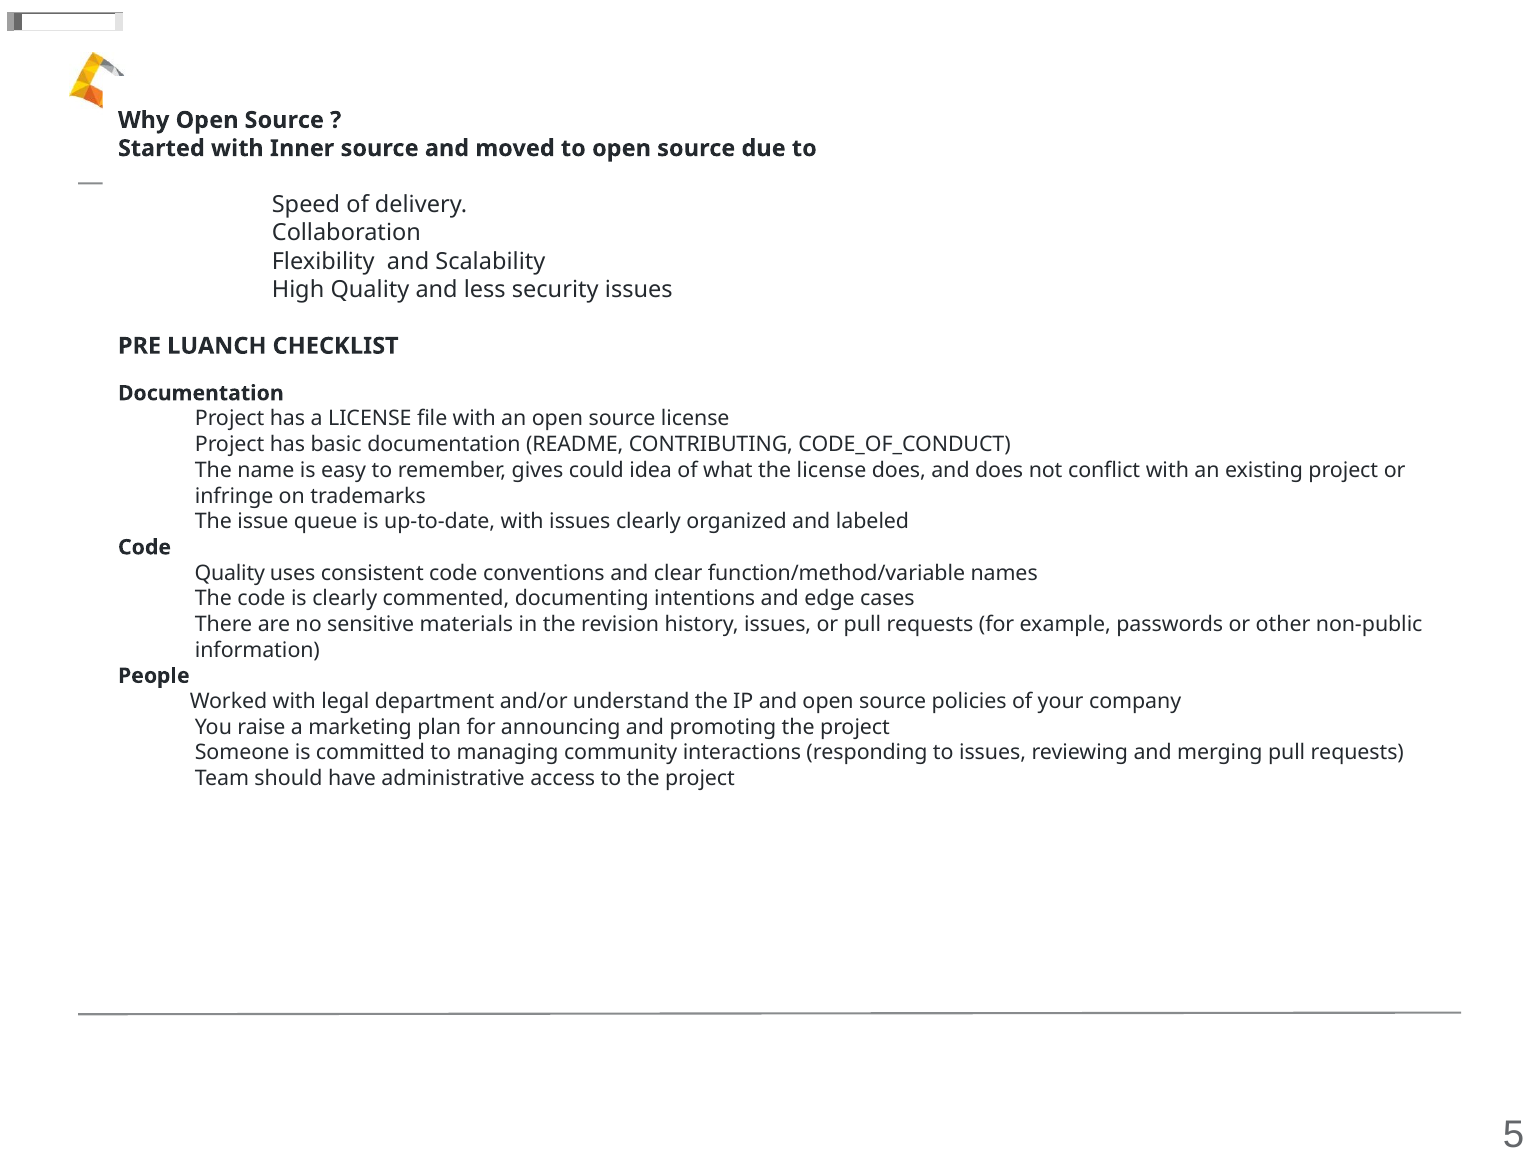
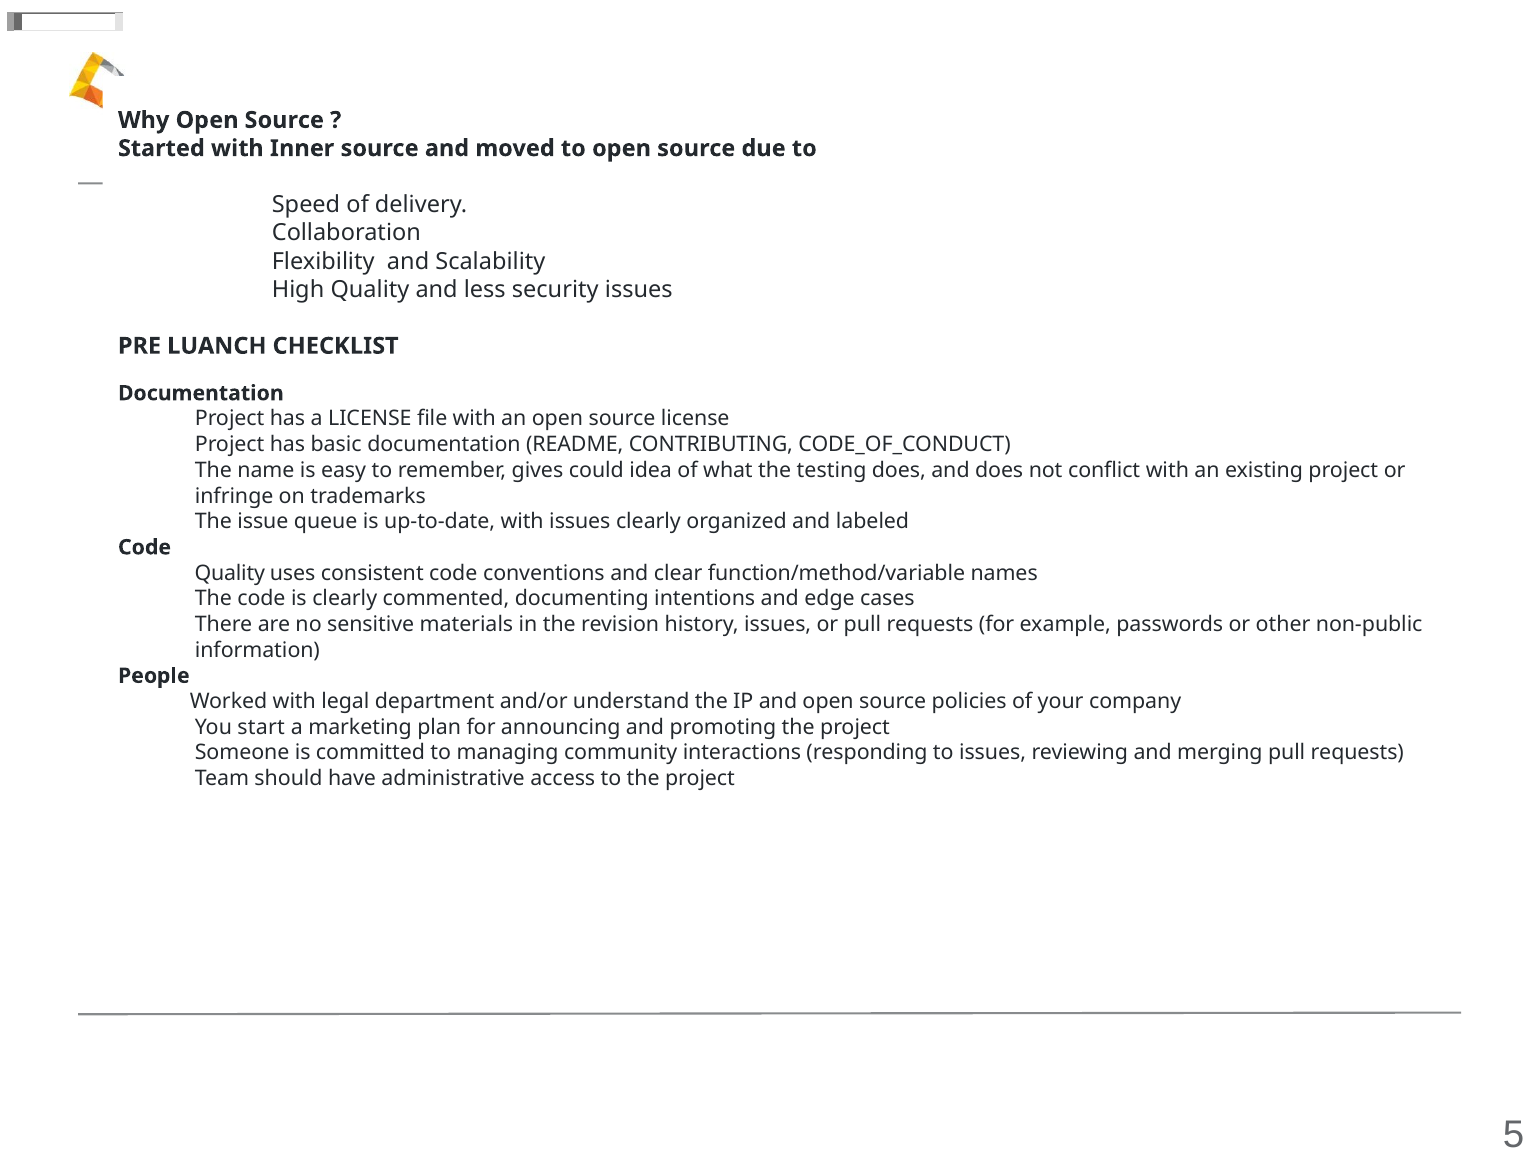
the license: license -> testing
raise: raise -> start
